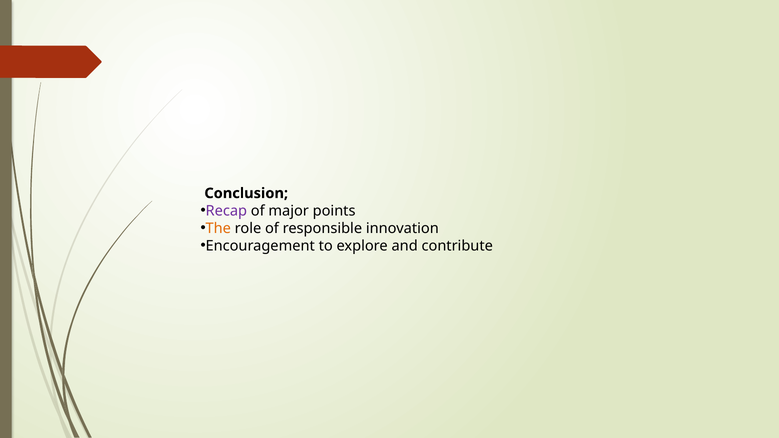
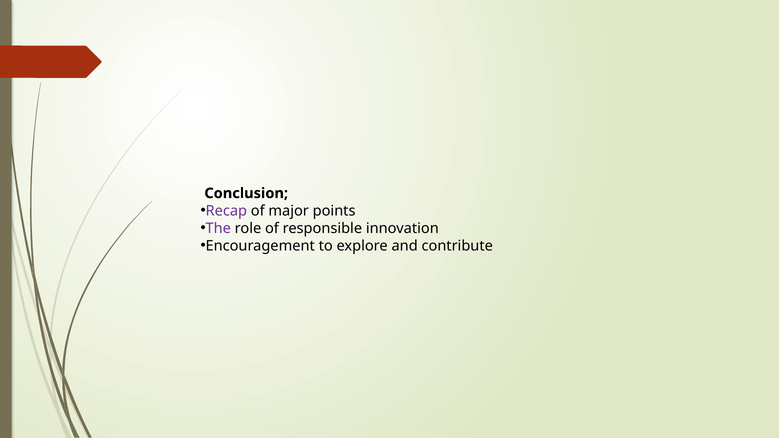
The colour: orange -> purple
